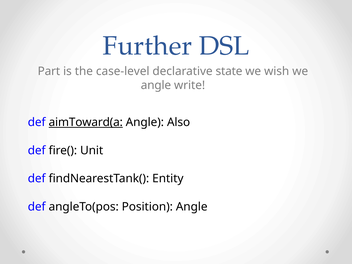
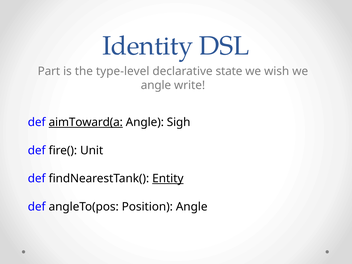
Further: Further -> Identity
case-level: case-level -> type-level
Also: Also -> Sigh
Entity underline: none -> present
